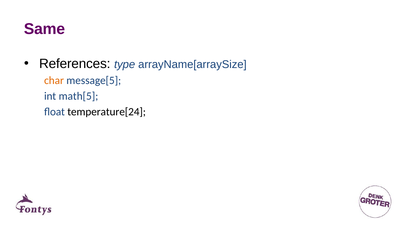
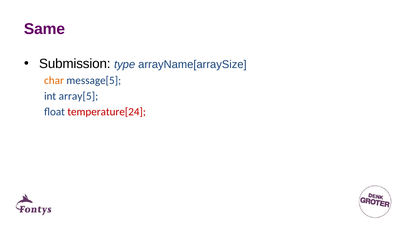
References: References -> Submission
math[5: math[5 -> array[5
temperature[24 colour: black -> red
